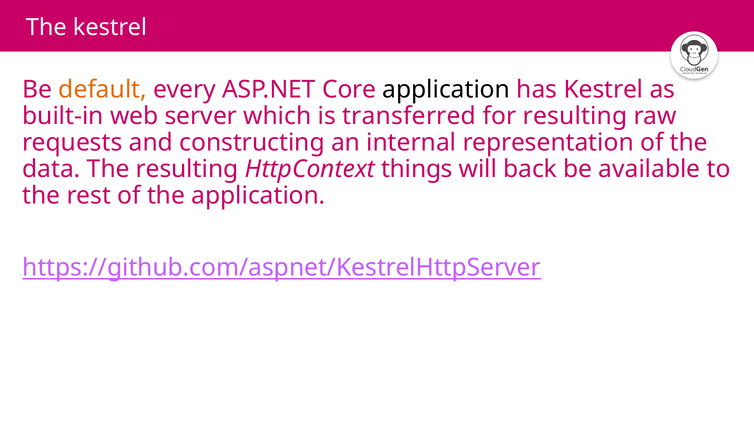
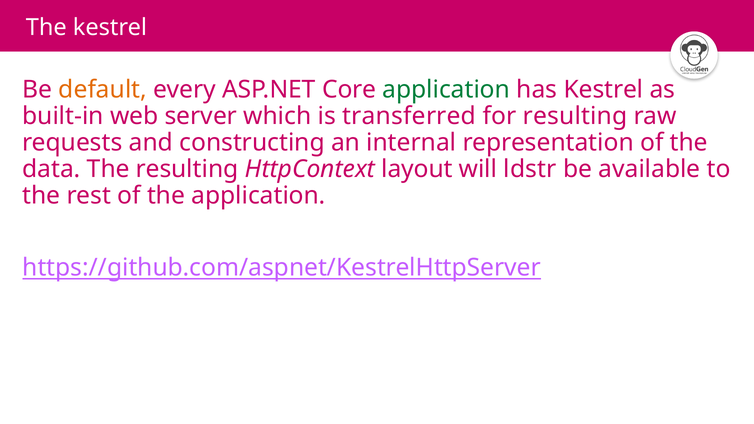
application at (446, 89) colour: black -> green
things: things -> layout
back: back -> ldstr
